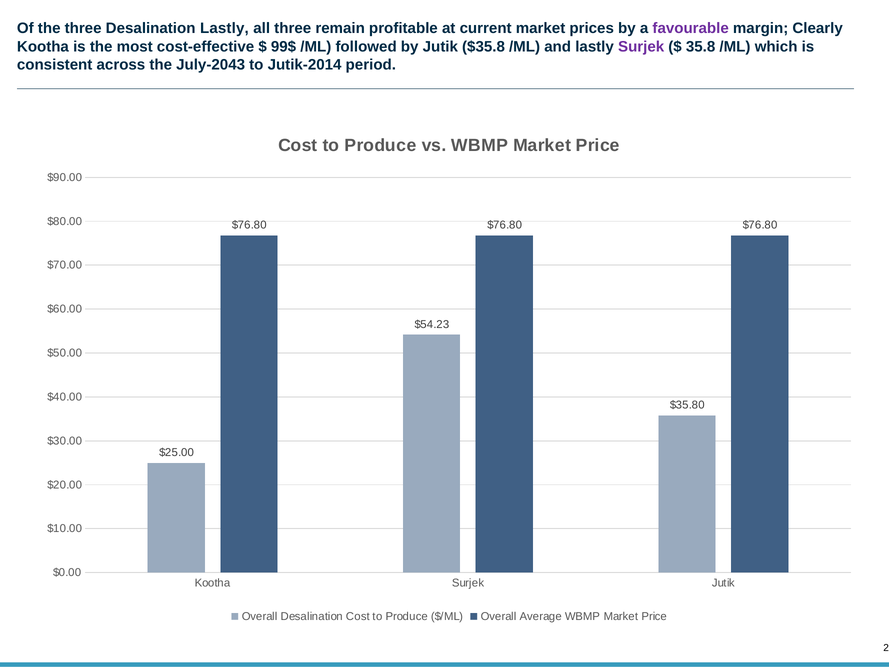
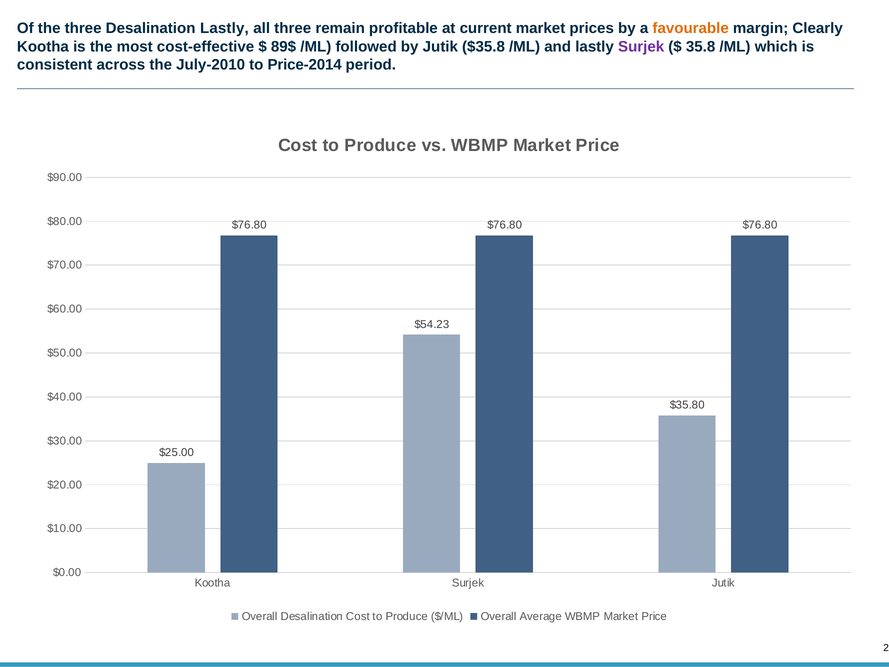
favourable colour: purple -> orange
99$: 99$ -> 89$
July-2043: July-2043 -> July-2010
Jutik-2014: Jutik-2014 -> Price-2014
